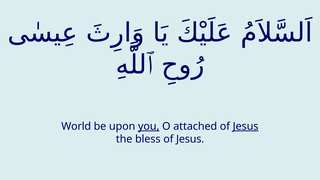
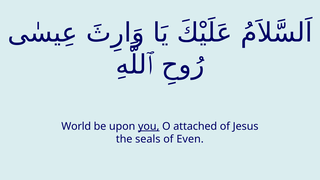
Jesus at (246, 126) underline: present -> none
bless: bless -> seals
Jesus at (190, 139): Jesus -> Even
